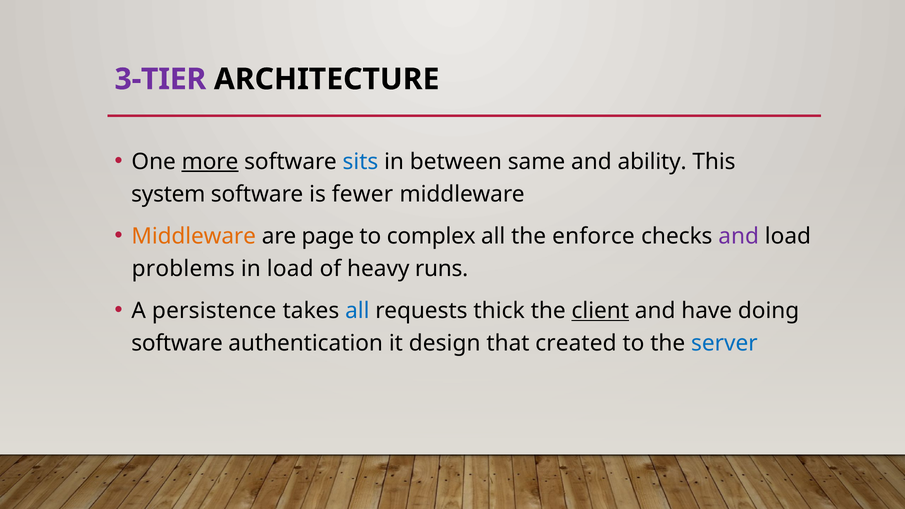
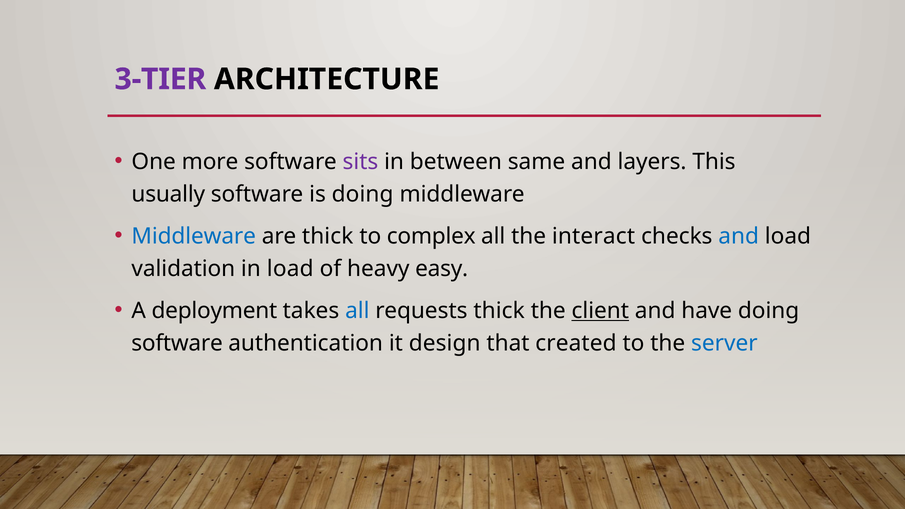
more underline: present -> none
sits colour: blue -> purple
ability: ability -> layers
system: system -> usually
is fewer: fewer -> doing
Middleware at (194, 236) colour: orange -> blue
are page: page -> thick
enforce: enforce -> interact
and at (739, 236) colour: purple -> blue
problems: problems -> validation
runs: runs -> easy
persistence: persistence -> deployment
